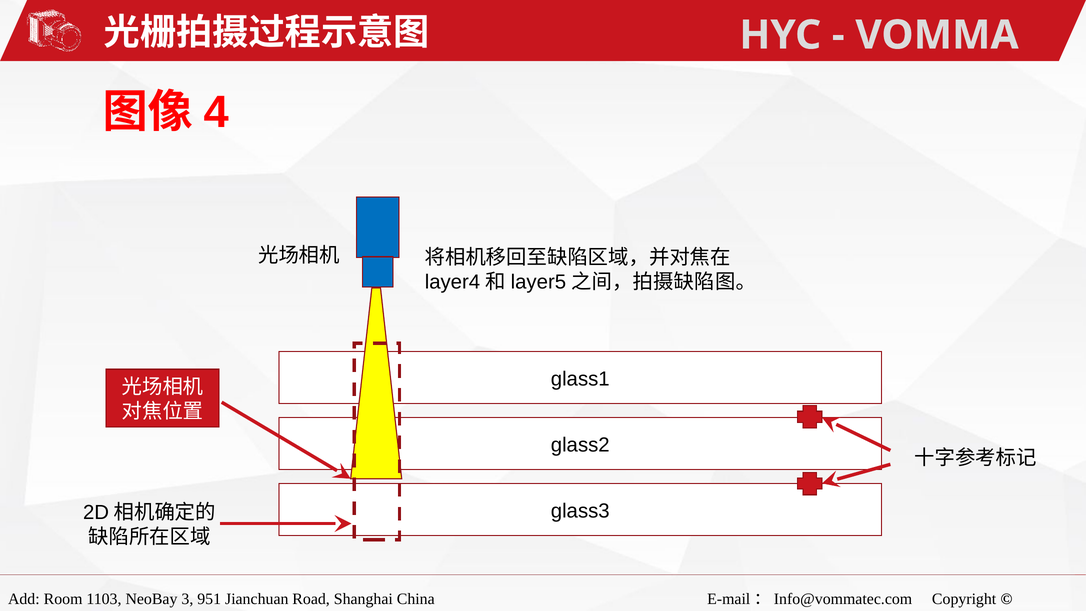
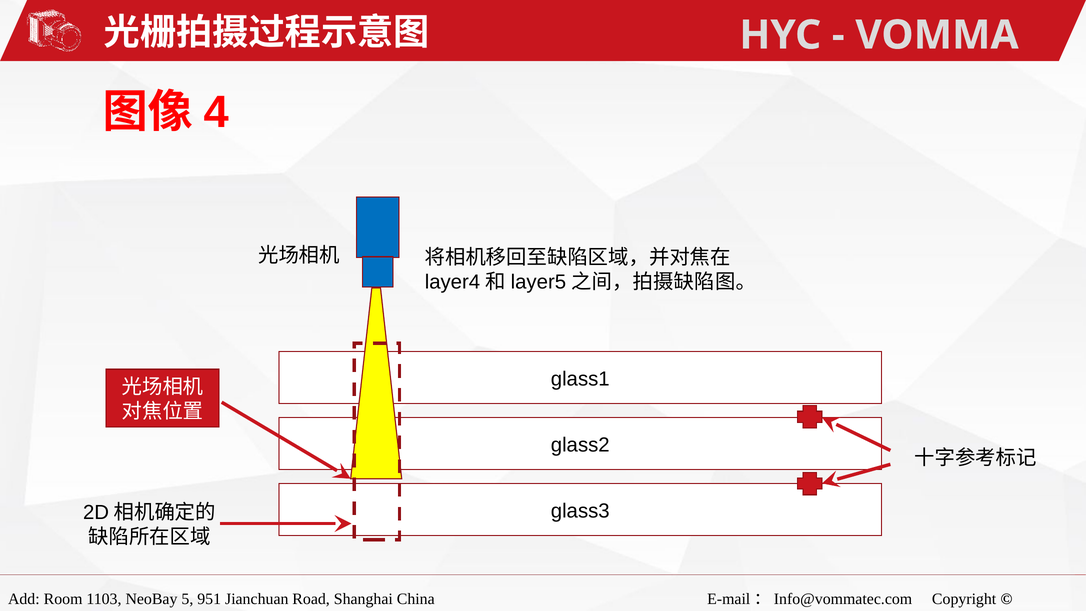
3: 3 -> 5
